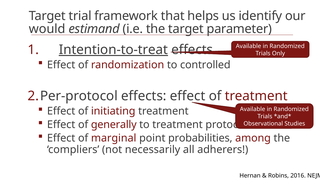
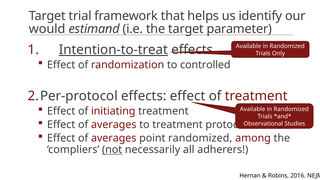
generally at (114, 125): generally -> averages
marginal at (114, 138): marginal -> averages
point probabilities: probabilities -> randomized
not underline: none -> present
